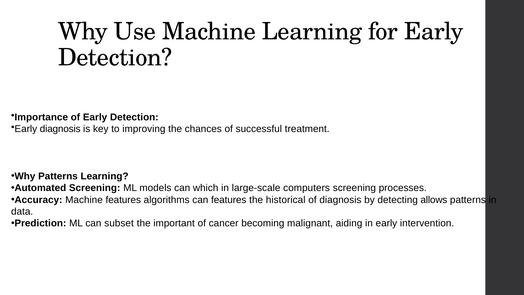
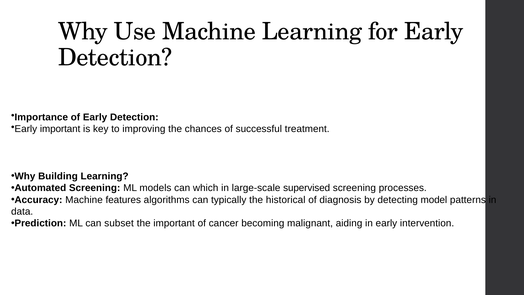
Early diagnosis: diagnosis -> important
Why Patterns: Patterns -> Building
computers: computers -> supervised
can features: features -> typically
allows: allows -> model
